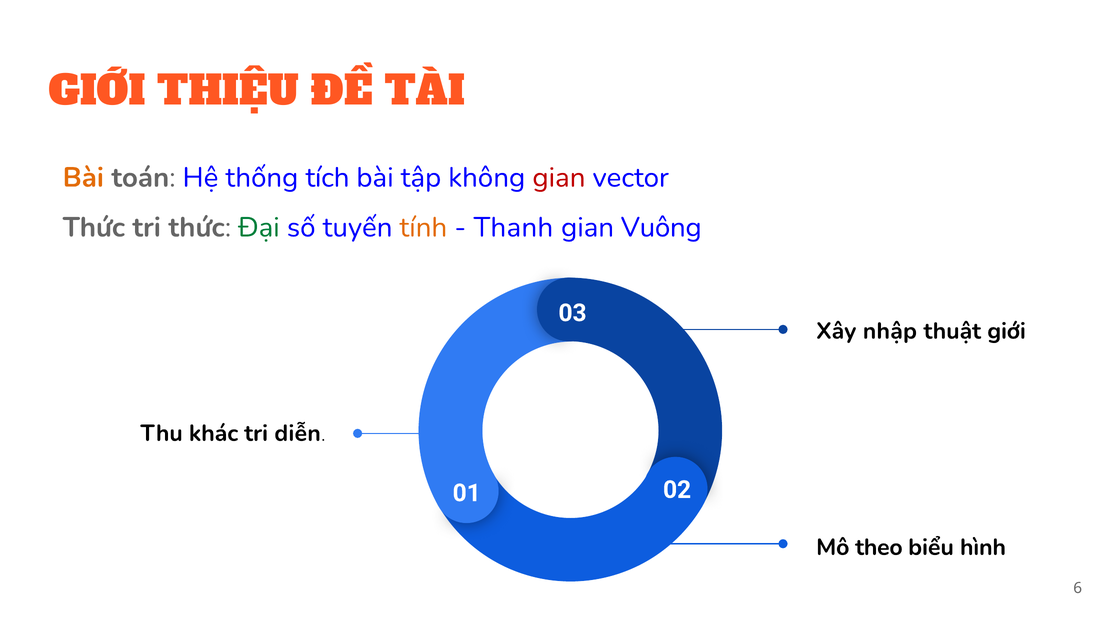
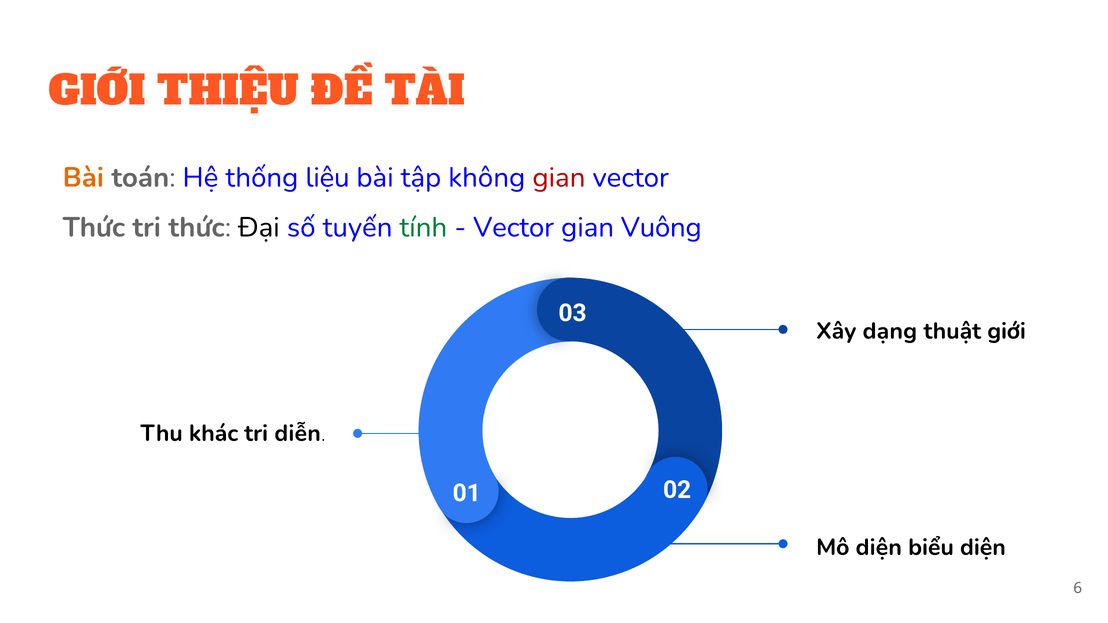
tích: tích -> liệu
Đại colour: green -> black
tính colour: orange -> green
Thanh at (513, 227): Thanh -> Vector
nhập: nhập -> dạng
Mô theo: theo -> diện
biểu hình: hình -> diện
